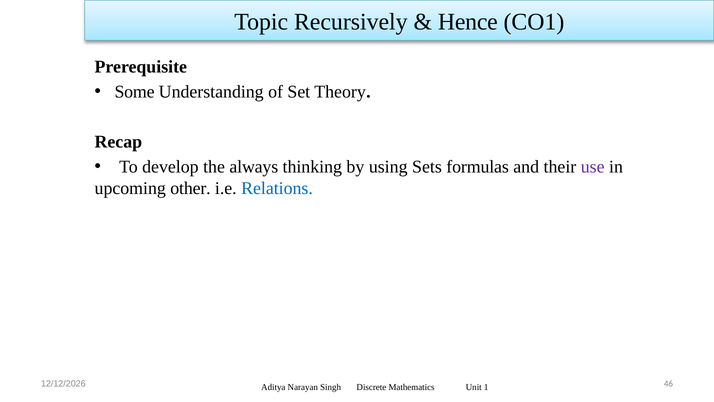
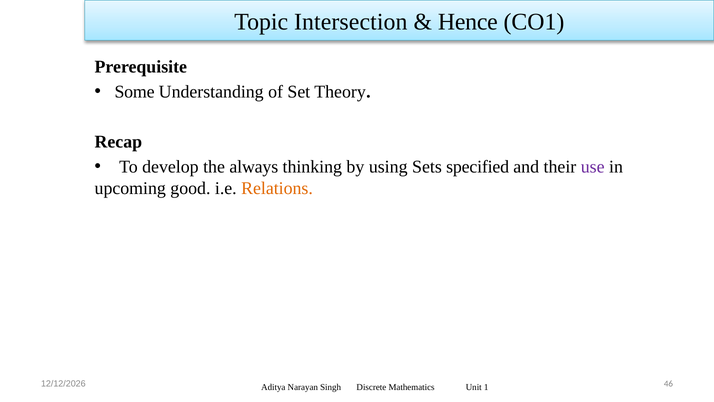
Recursively: Recursively -> Intersection
formulas: formulas -> specified
other: other -> good
Relations colour: blue -> orange
